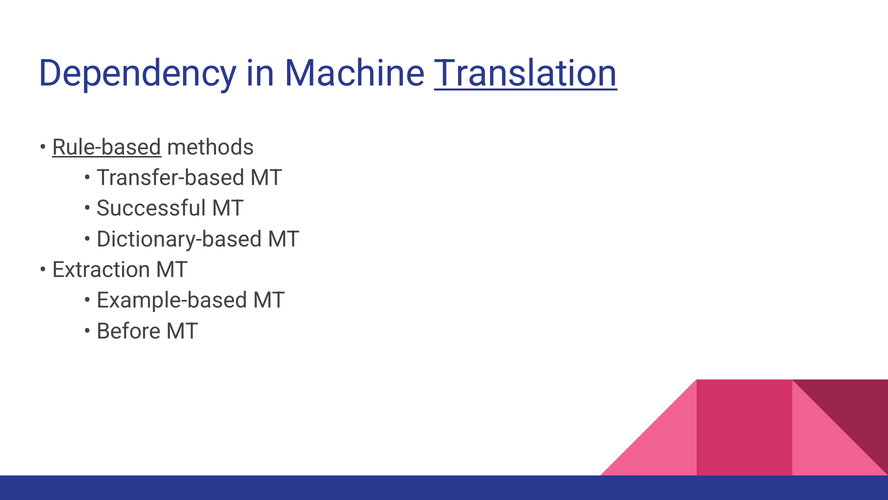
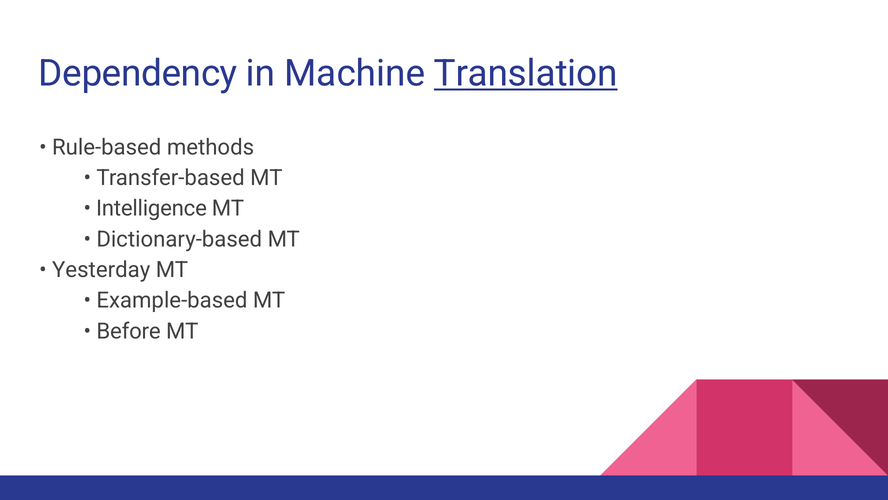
Rule-based underline: present -> none
Successful: Successful -> Intelligence
Extraction: Extraction -> Yesterday
